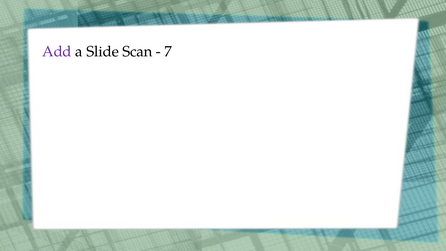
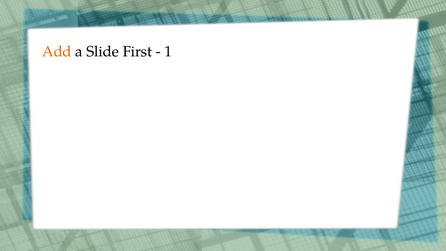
Add colour: purple -> orange
Scan: Scan -> First
7: 7 -> 1
